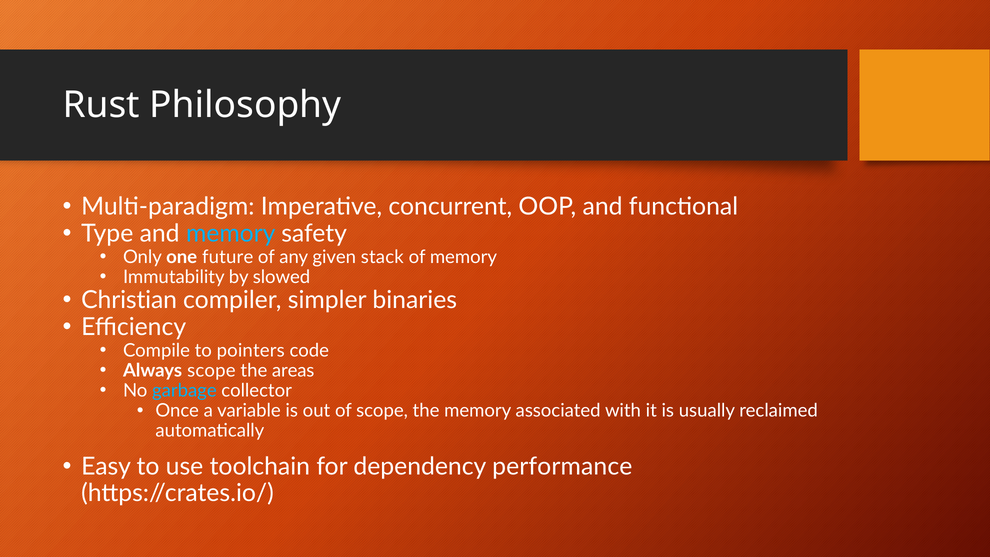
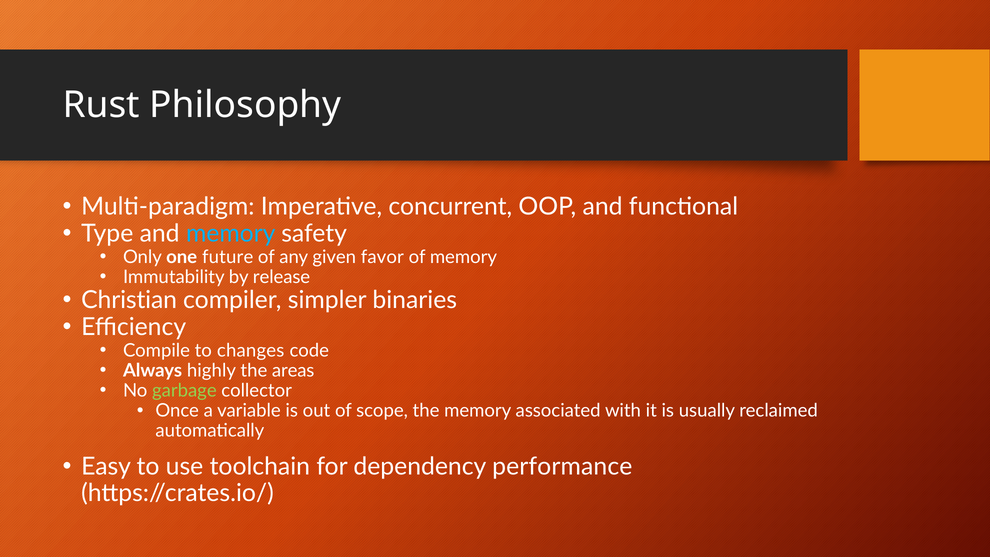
stack: stack -> favor
slowed: slowed -> release
pointers: pointers -> changes
Always scope: scope -> highly
garbage colour: light blue -> light green
